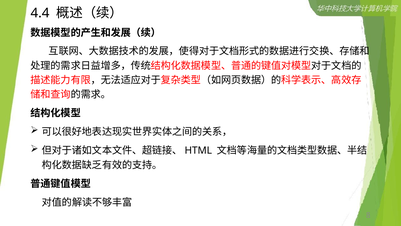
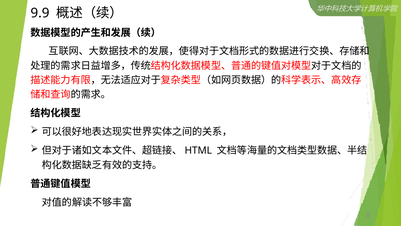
4.4: 4.4 -> 9.9
